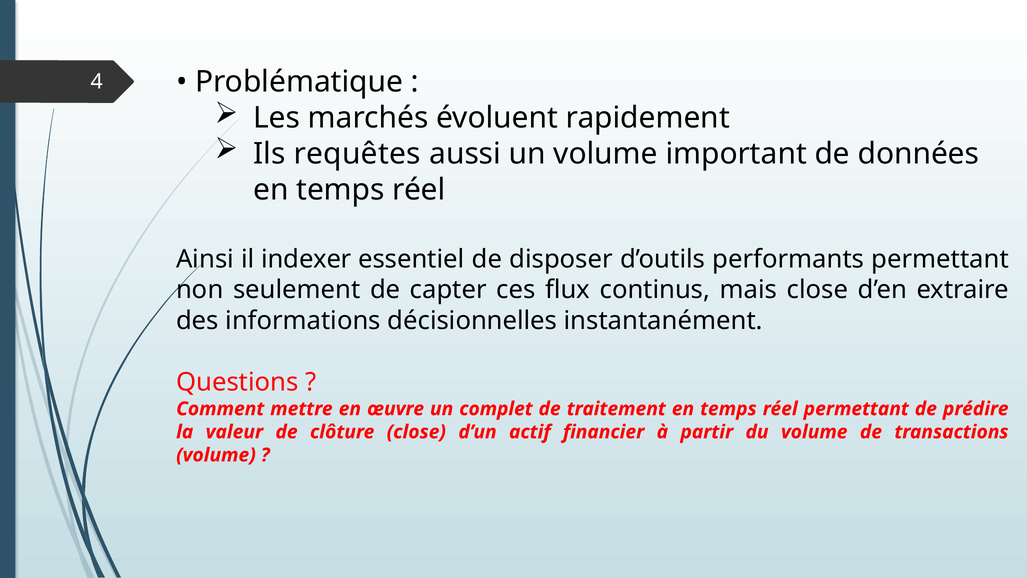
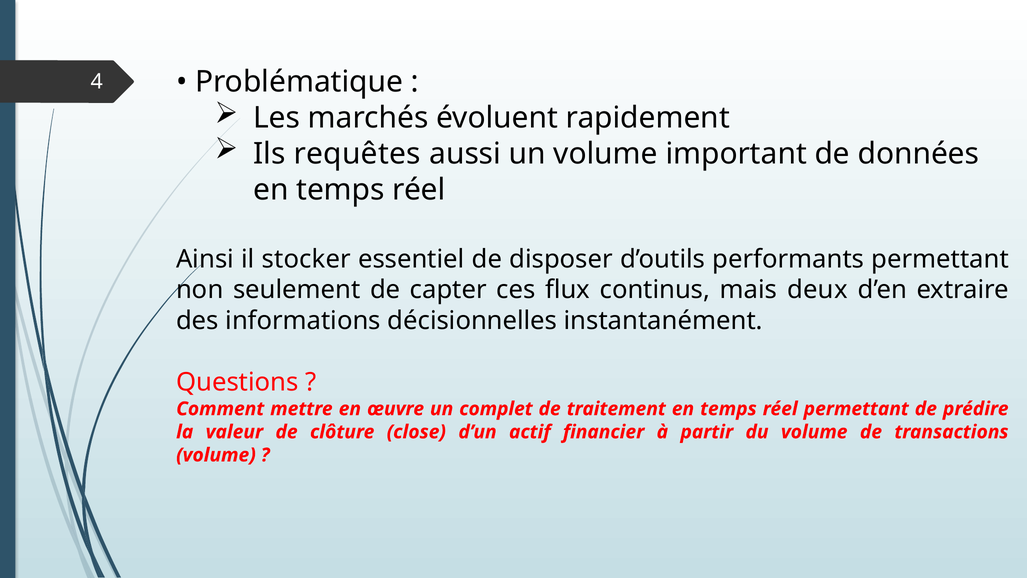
indexer: indexer -> stocker
mais close: close -> deux
